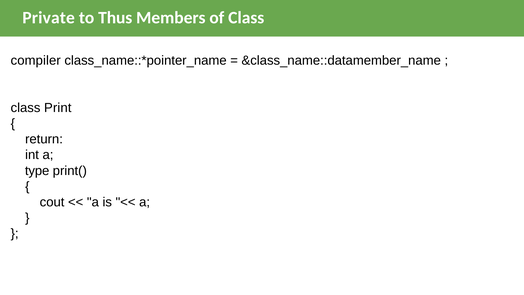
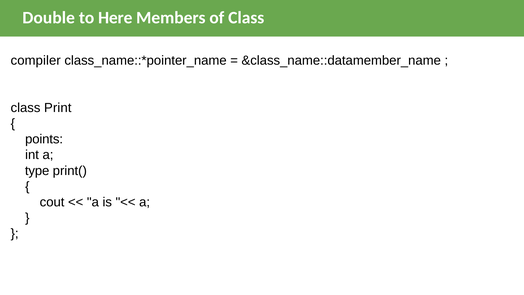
Private: Private -> Double
Thus: Thus -> Here
return: return -> points
